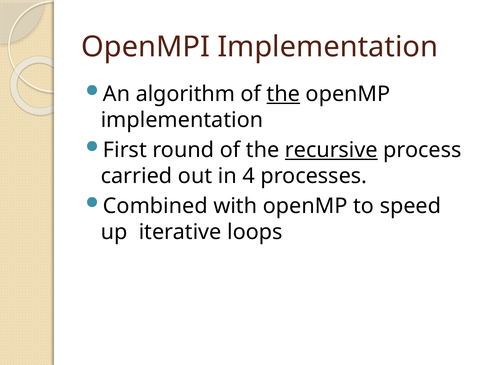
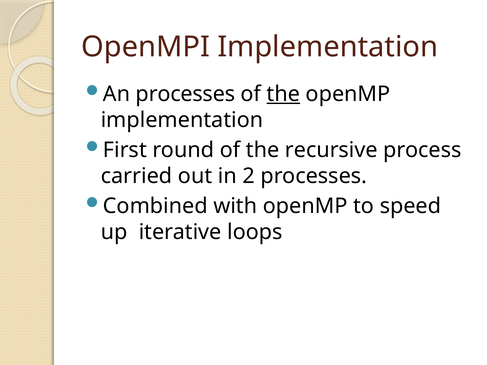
An algorithm: algorithm -> processes
recursive underline: present -> none
4: 4 -> 2
